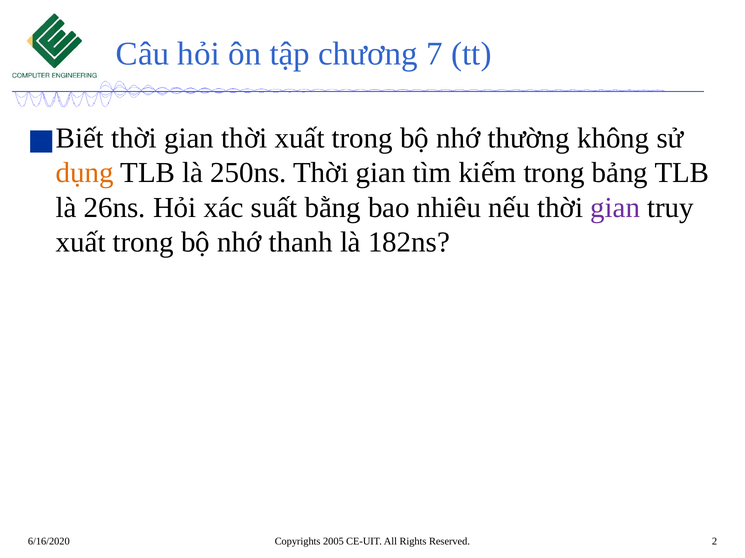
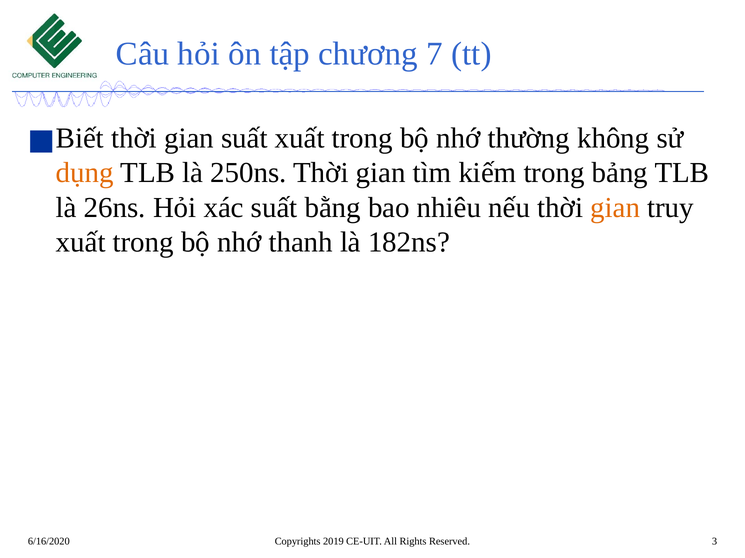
gian thời: thời -> suất
gian at (615, 208) colour: purple -> orange
2005: 2005 -> 2019
2: 2 -> 3
